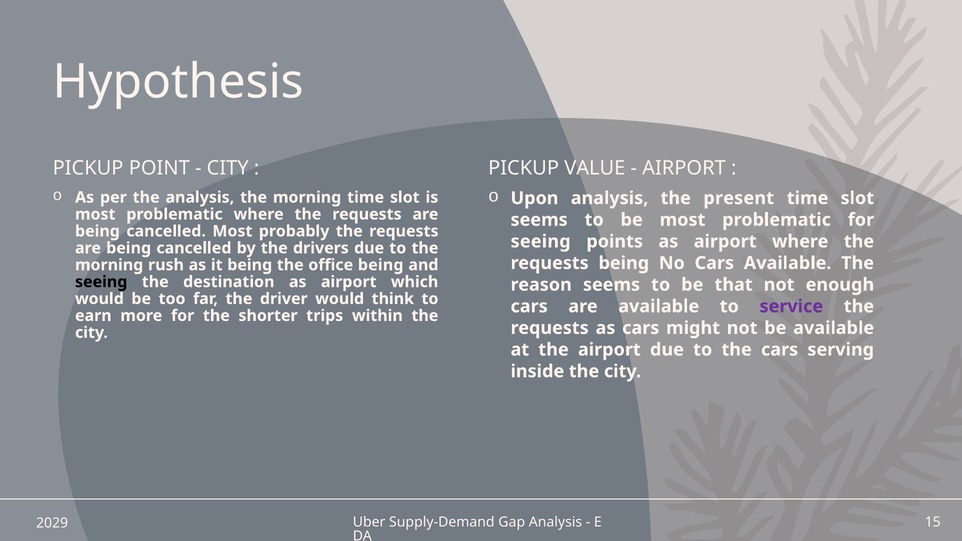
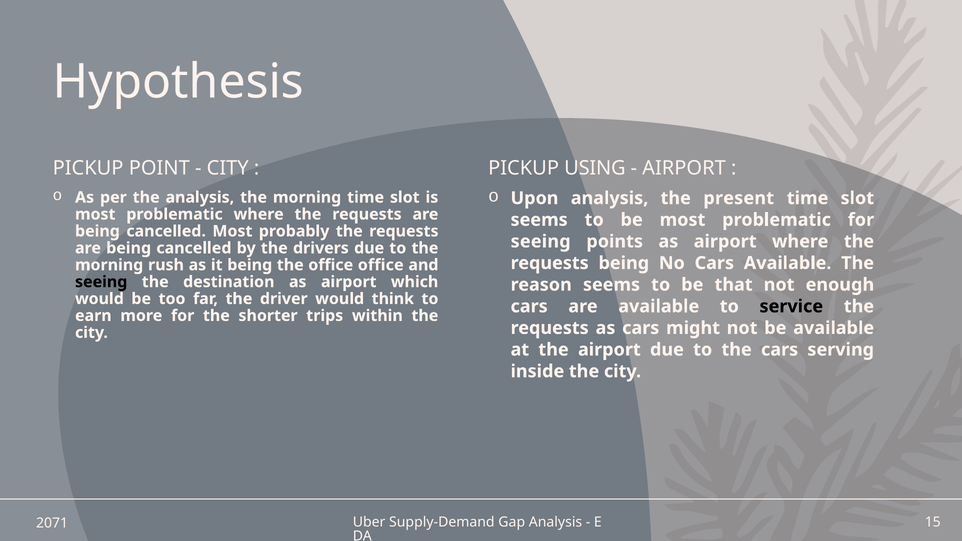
VALUE: VALUE -> USING
office being: being -> office
service colour: purple -> black
2029: 2029 -> 2071
